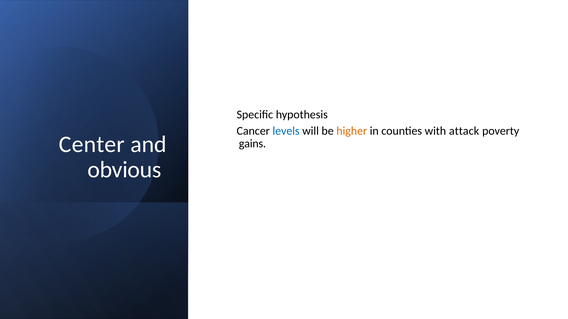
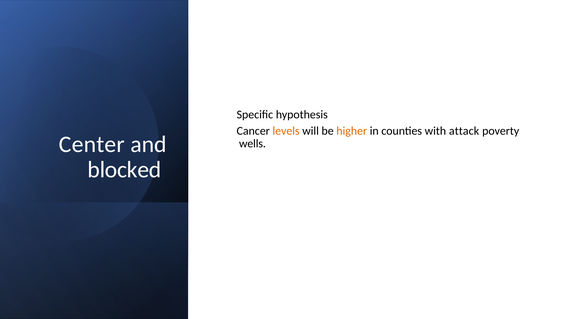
levels colour: blue -> orange
gains: gains -> wells
obvious: obvious -> blocked
